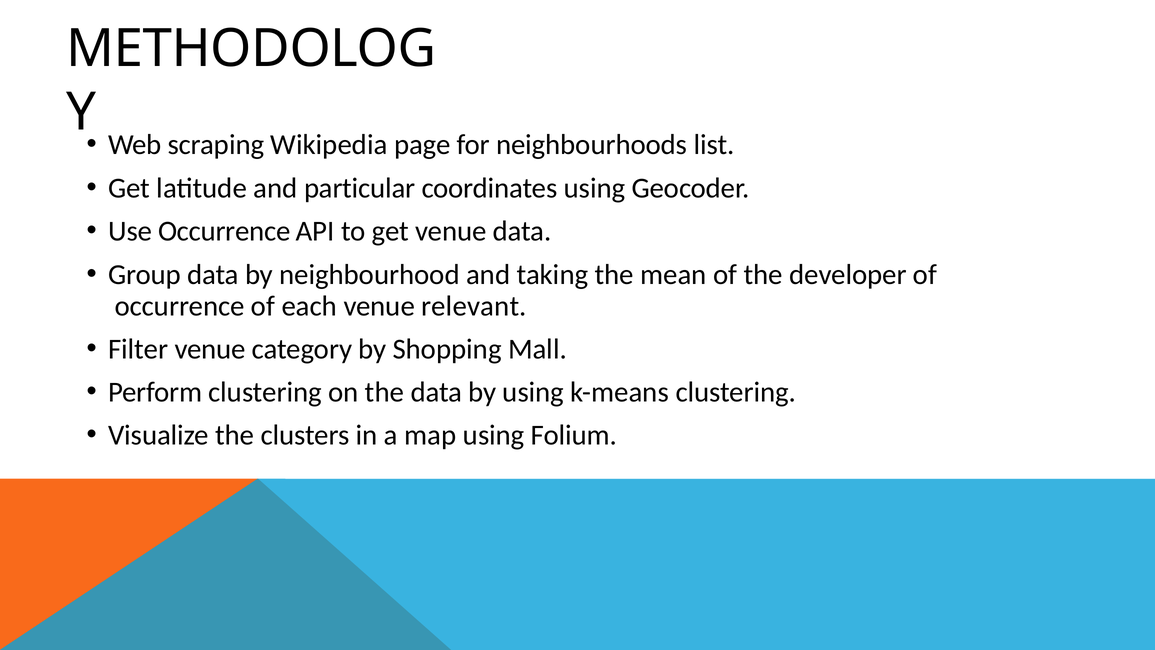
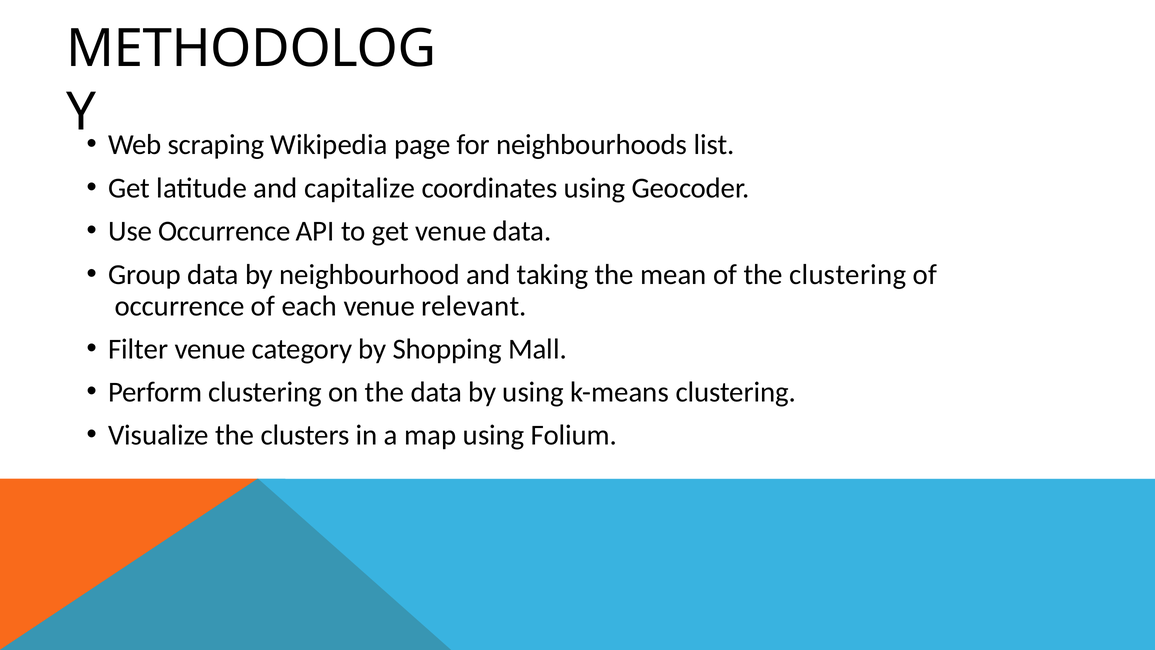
particular: particular -> capitalize
the developer: developer -> clustering
